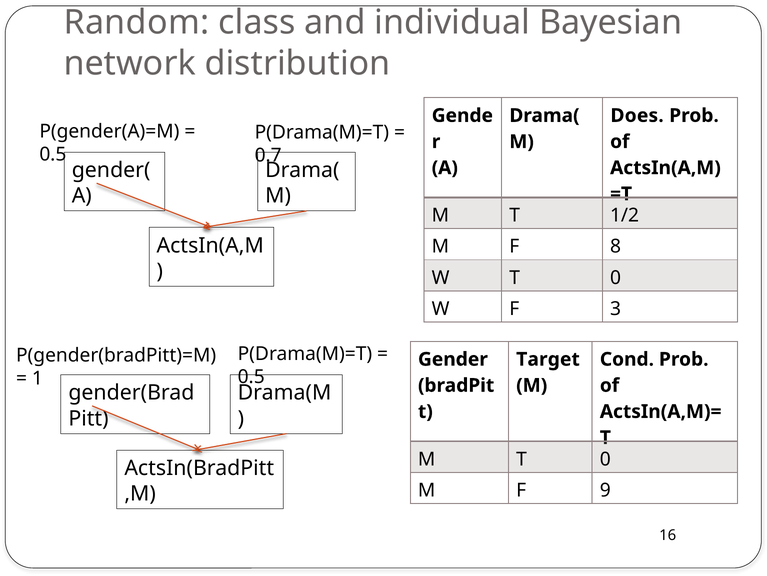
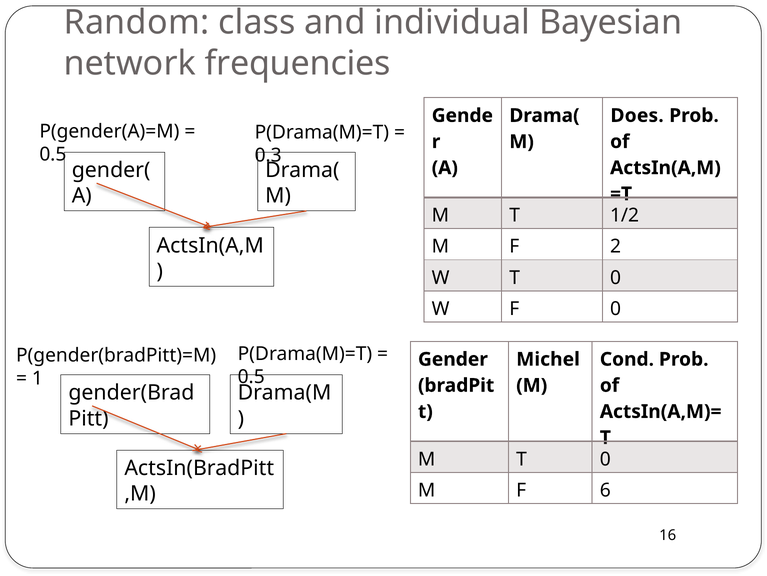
distribution: distribution -> frequencies
0.7: 0.7 -> 0.3
8: 8 -> 2
F 3: 3 -> 0
Target: Target -> Michel
9: 9 -> 6
